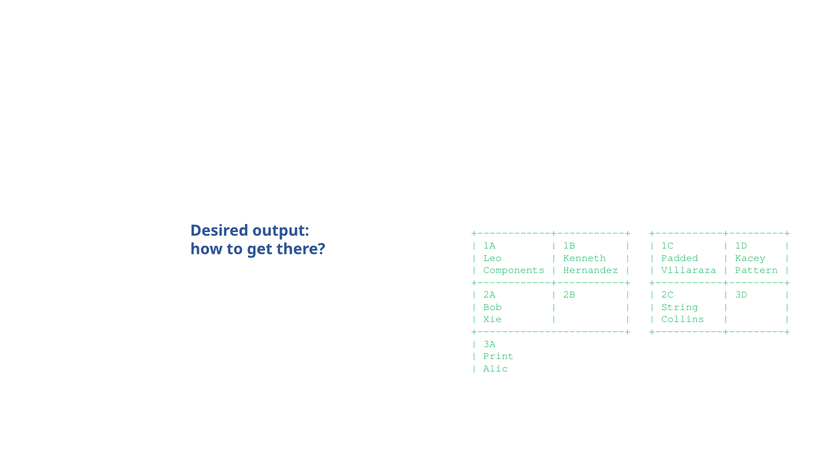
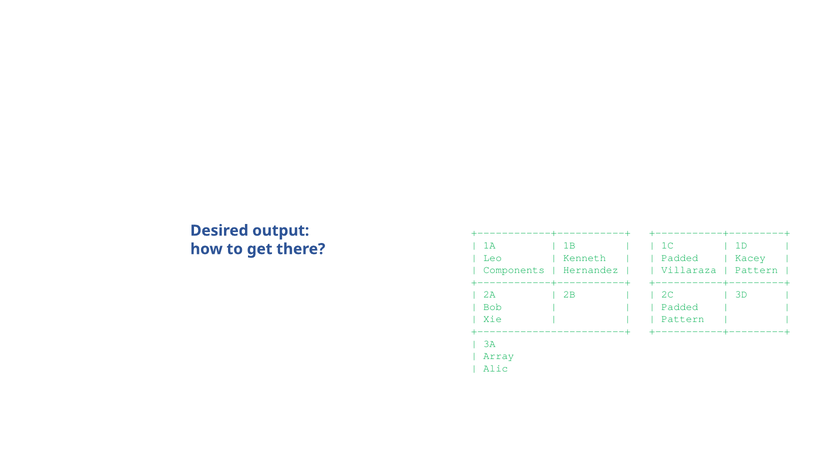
String at (680, 307): String -> Padded
Collins at (683, 319): Collins -> Pattern
Print: Print -> Array
